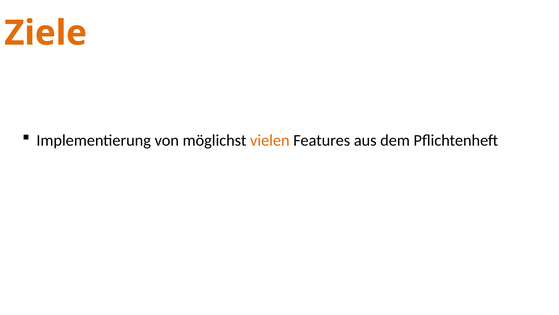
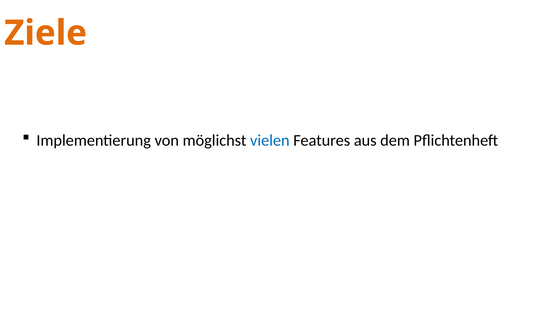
vielen colour: orange -> blue
